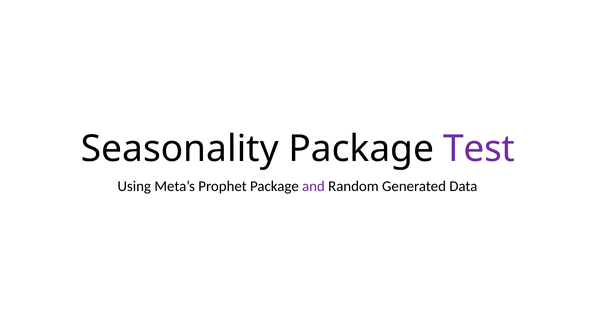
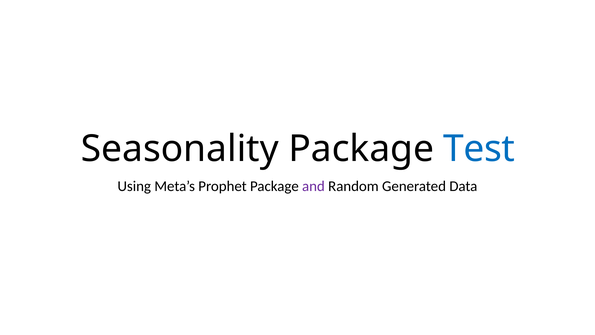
Test colour: purple -> blue
